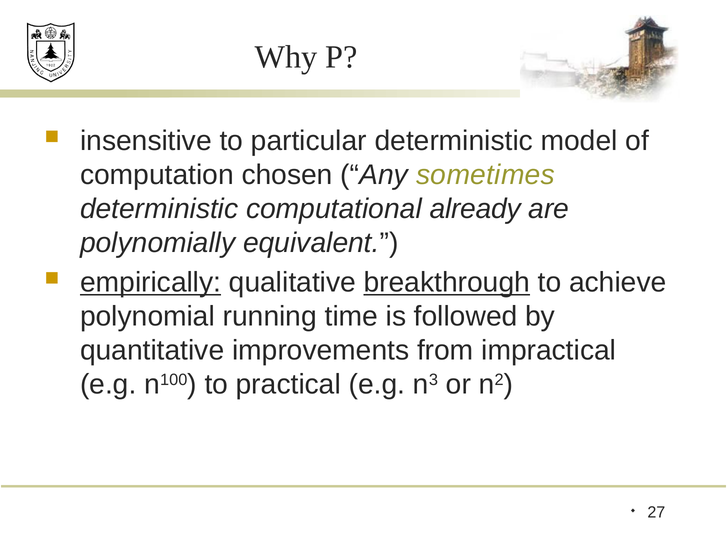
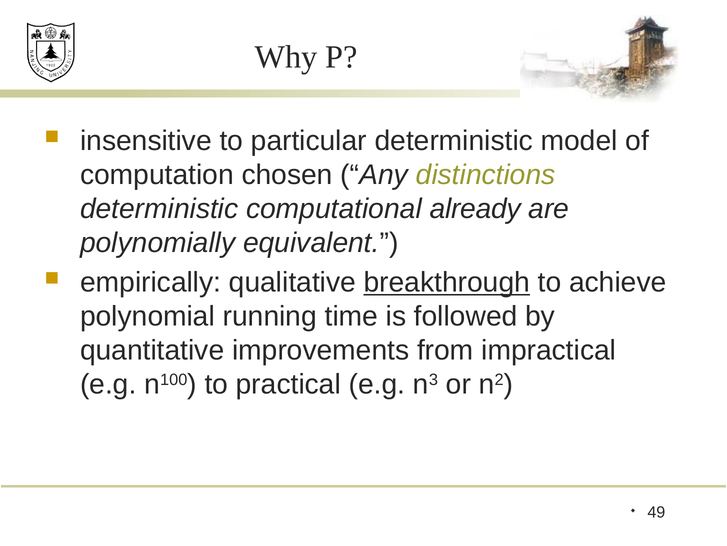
sometimes: sometimes -> distinctions
empirically underline: present -> none
27: 27 -> 49
